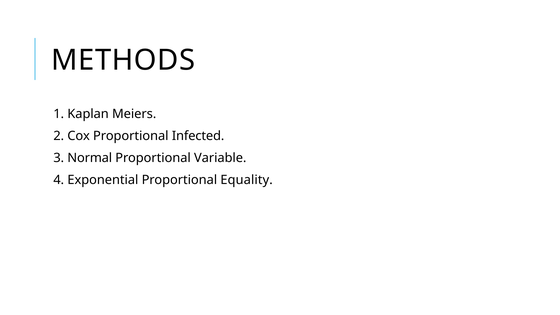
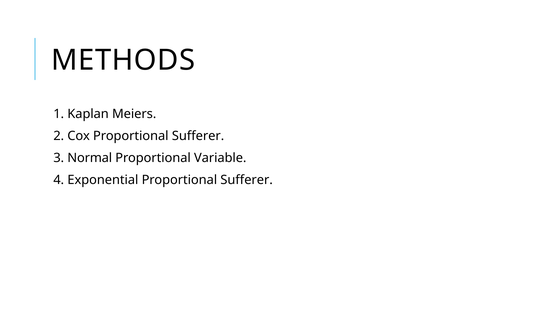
Cox Proportional Infected: Infected -> Sufferer
Exponential Proportional Equality: Equality -> Sufferer
